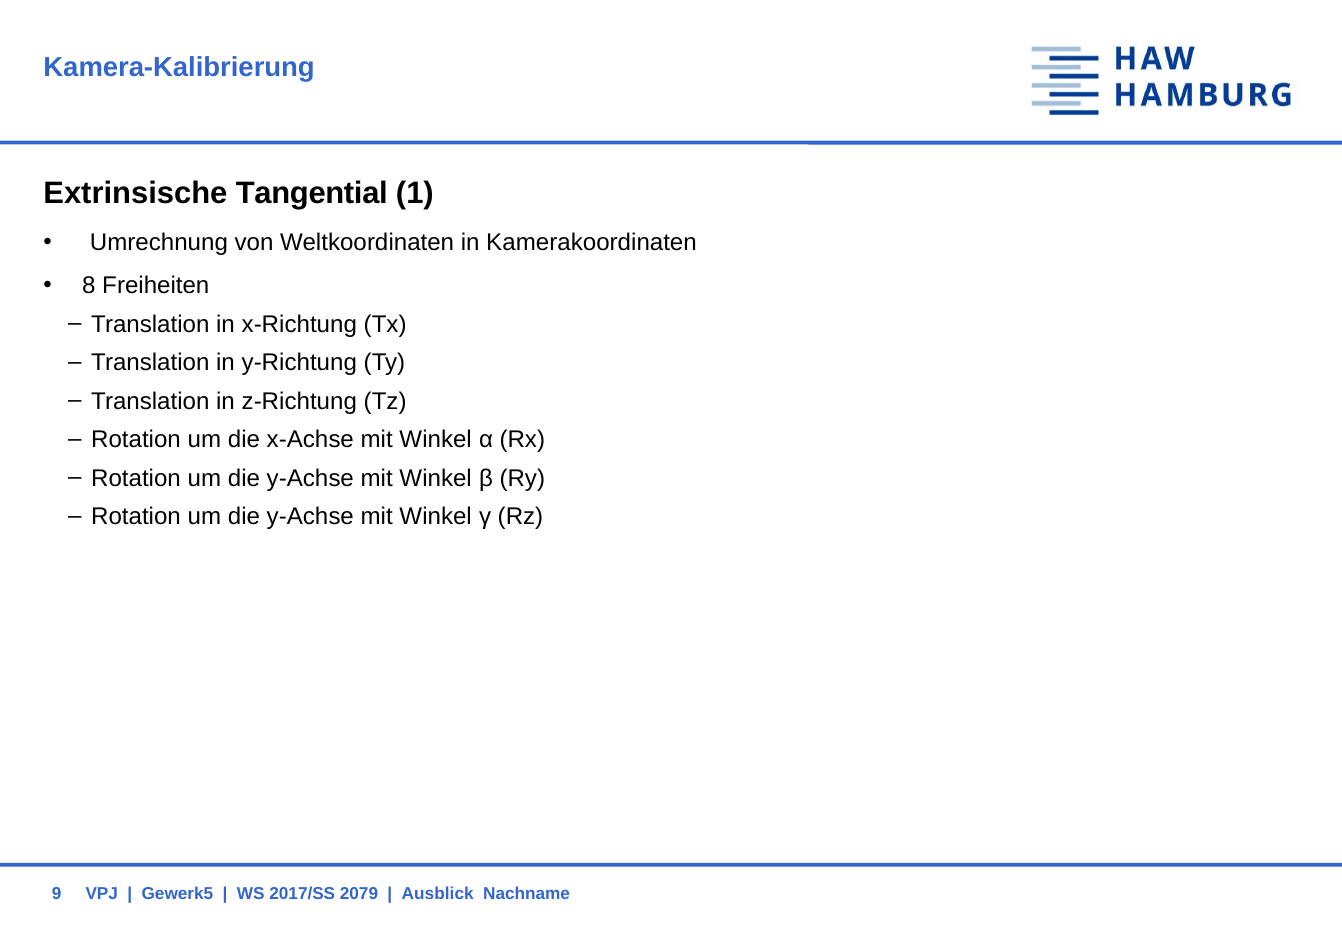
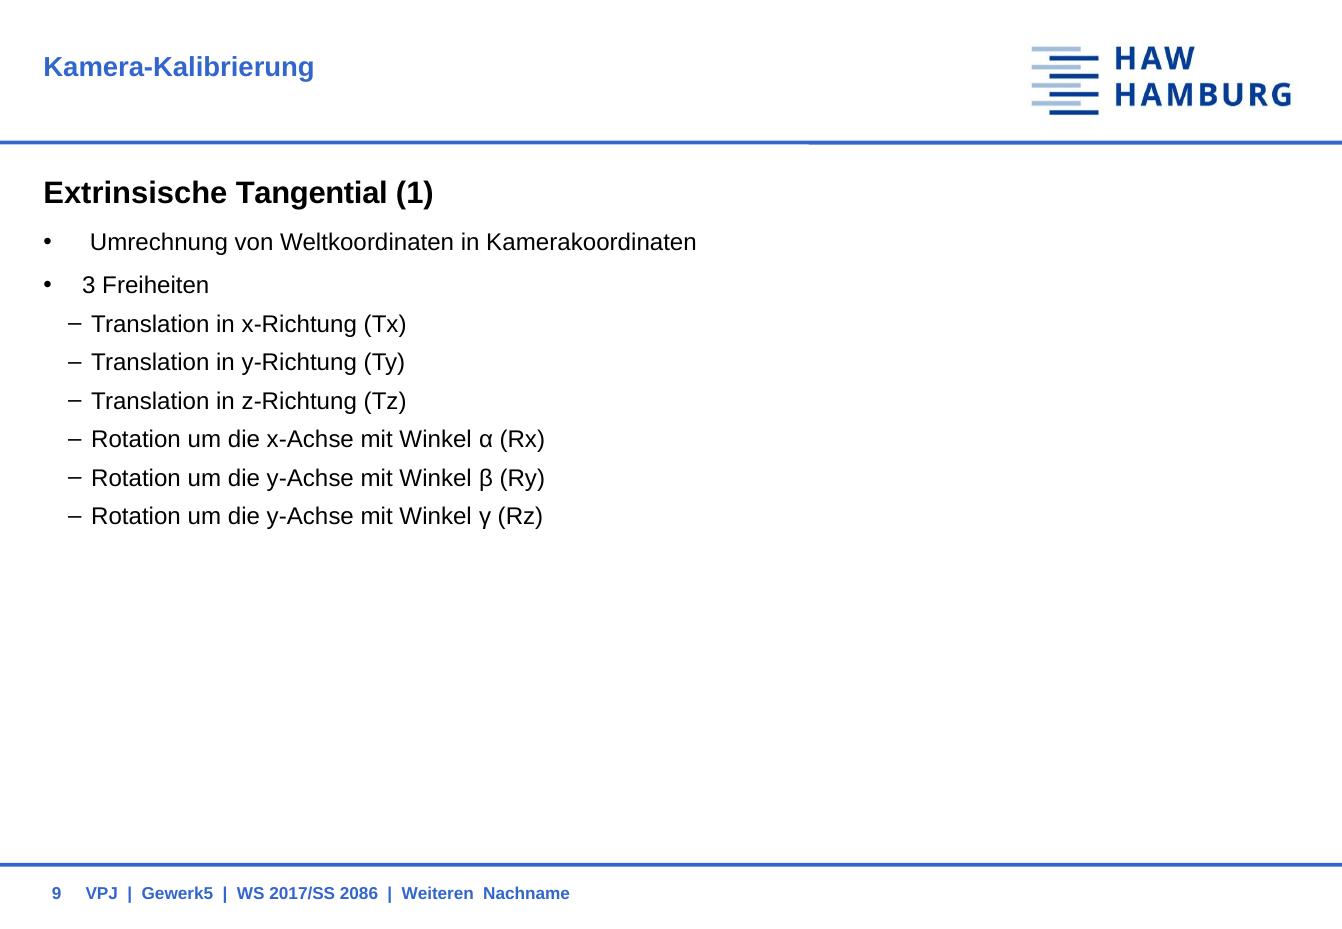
8: 8 -> 3
2079: 2079 -> 2086
Ausblick: Ausblick -> Weiteren
